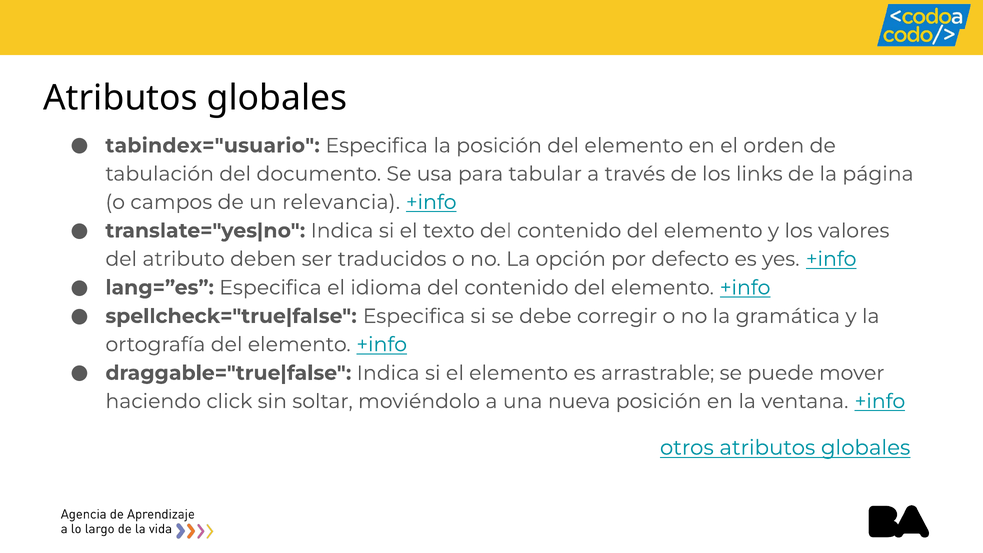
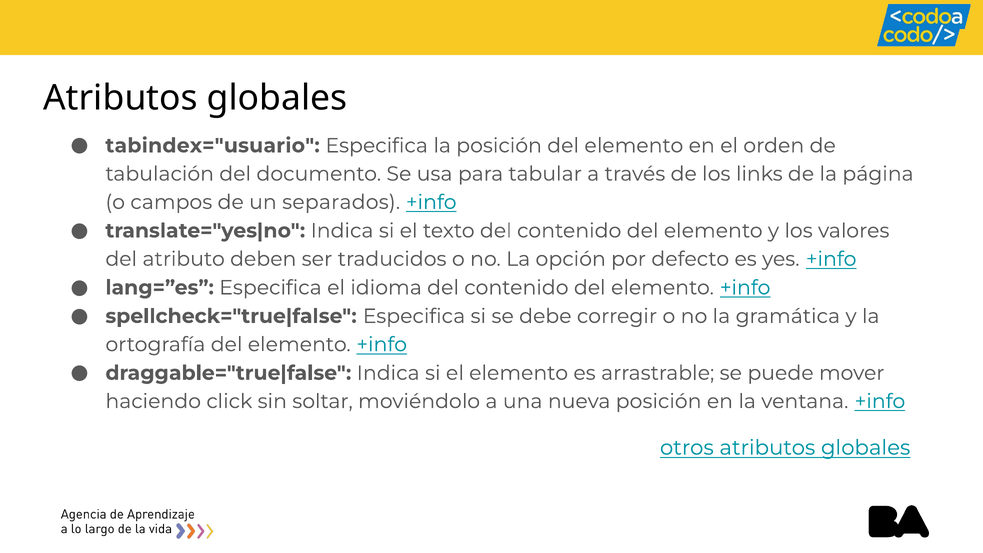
relevancia: relevancia -> separados
